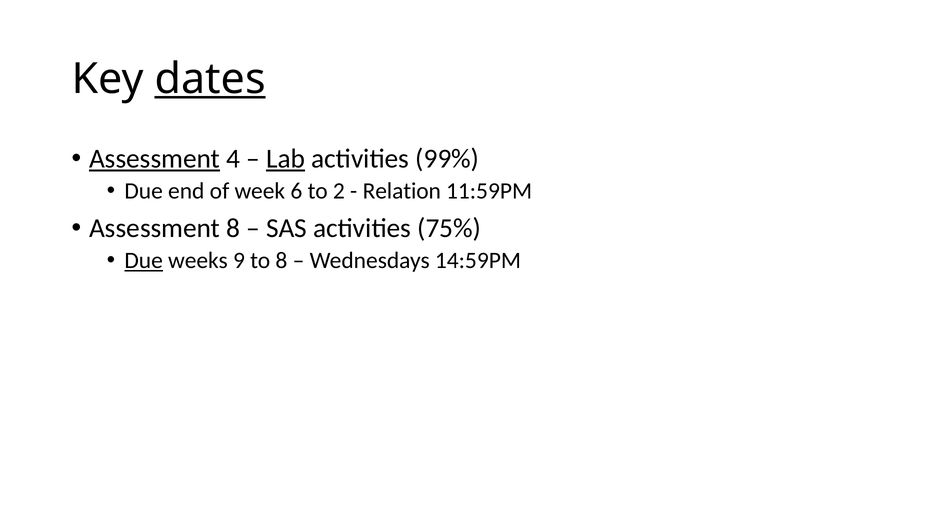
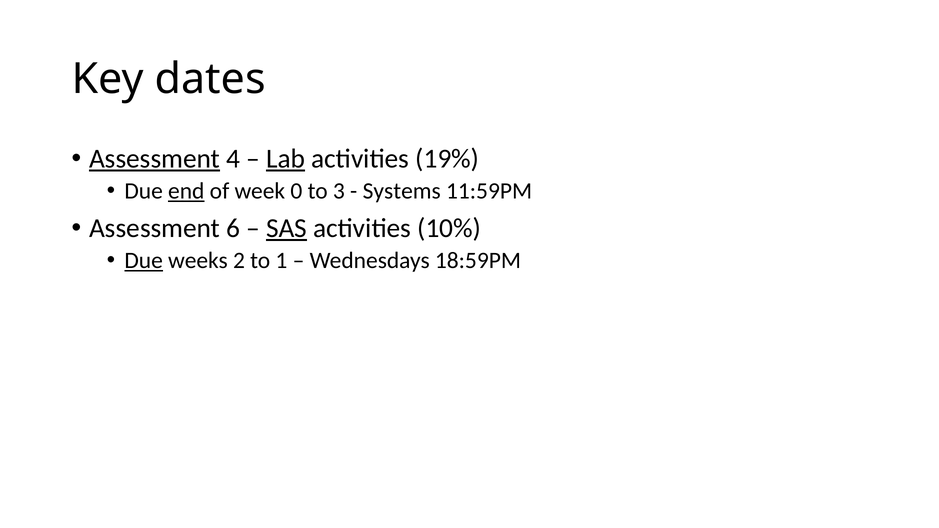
dates underline: present -> none
99%: 99% -> 19%
end underline: none -> present
6: 6 -> 0
2: 2 -> 3
Relation: Relation -> Systems
Assessment 8: 8 -> 6
SAS underline: none -> present
75%: 75% -> 10%
9: 9 -> 2
to 8: 8 -> 1
14:59PM: 14:59PM -> 18:59PM
